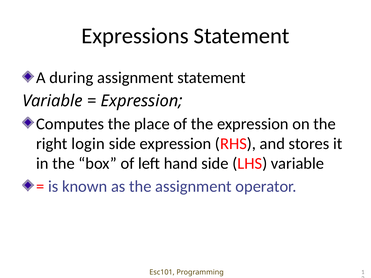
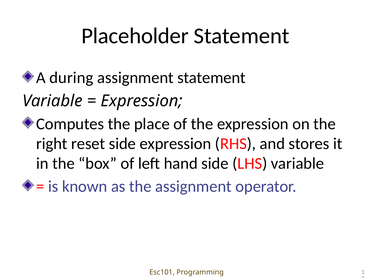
Expressions: Expressions -> Placeholder
login: login -> reset
